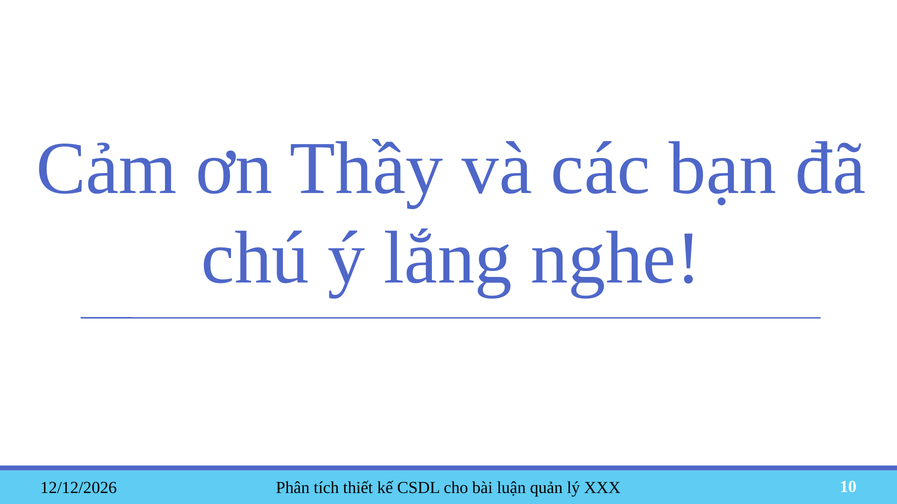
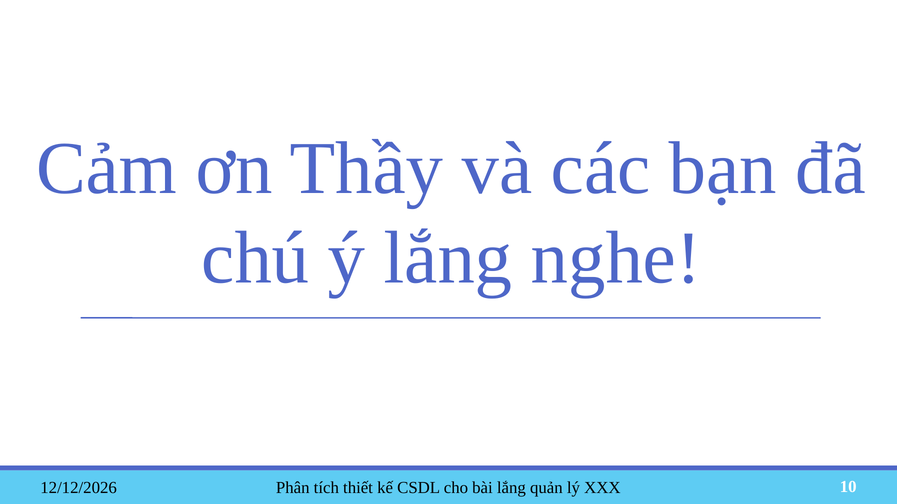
bài luận: luận -> lắng
